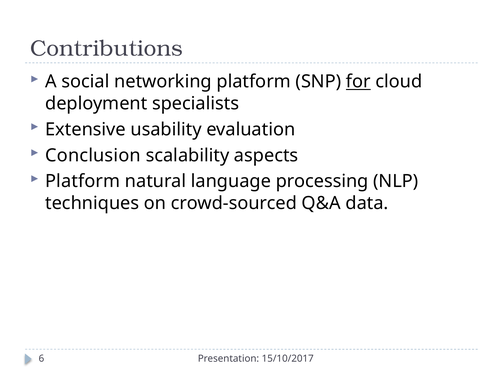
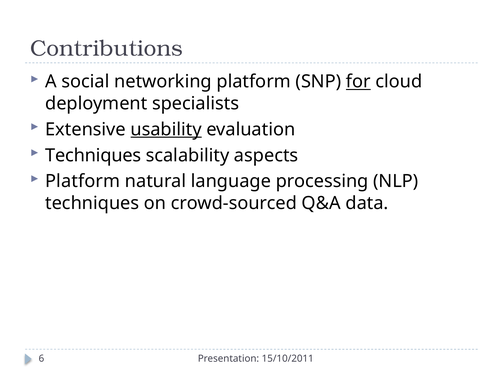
usability underline: none -> present
Conclusion at (93, 155): Conclusion -> Techniques
15/10/2017: 15/10/2017 -> 15/10/2011
